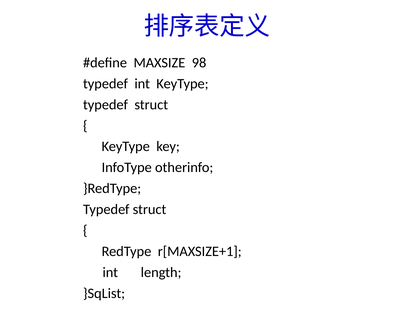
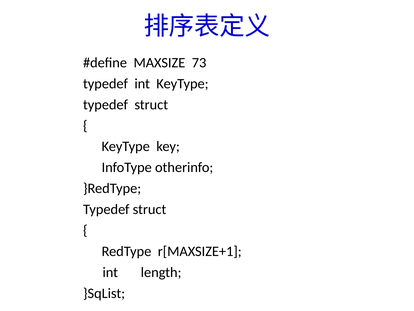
98: 98 -> 73
